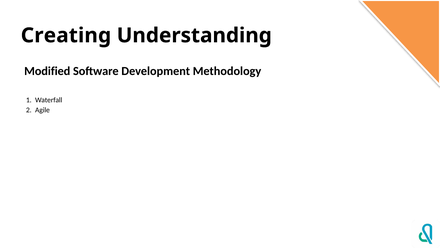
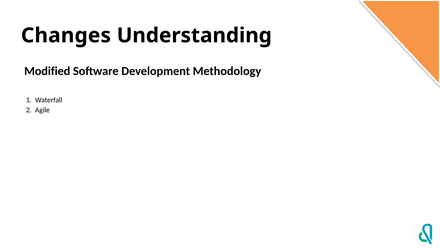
Creating: Creating -> Changes
